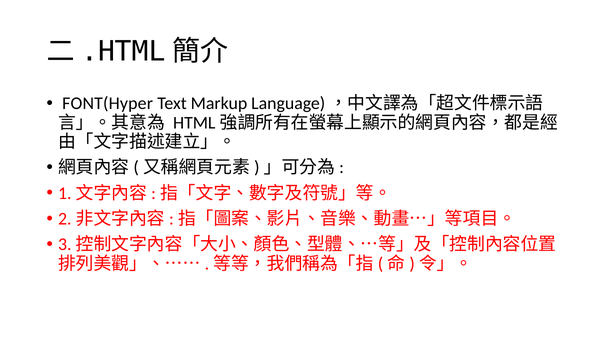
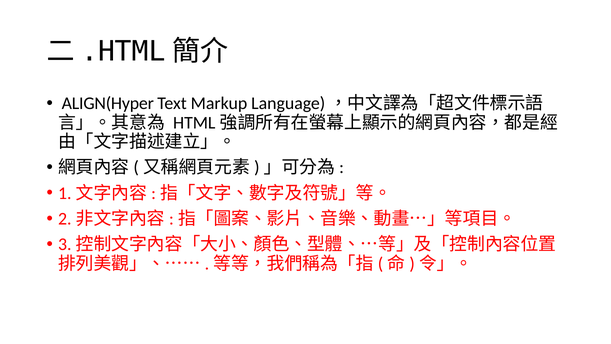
FONT(Hyper: FONT(Hyper -> ALIGN(Hyper
